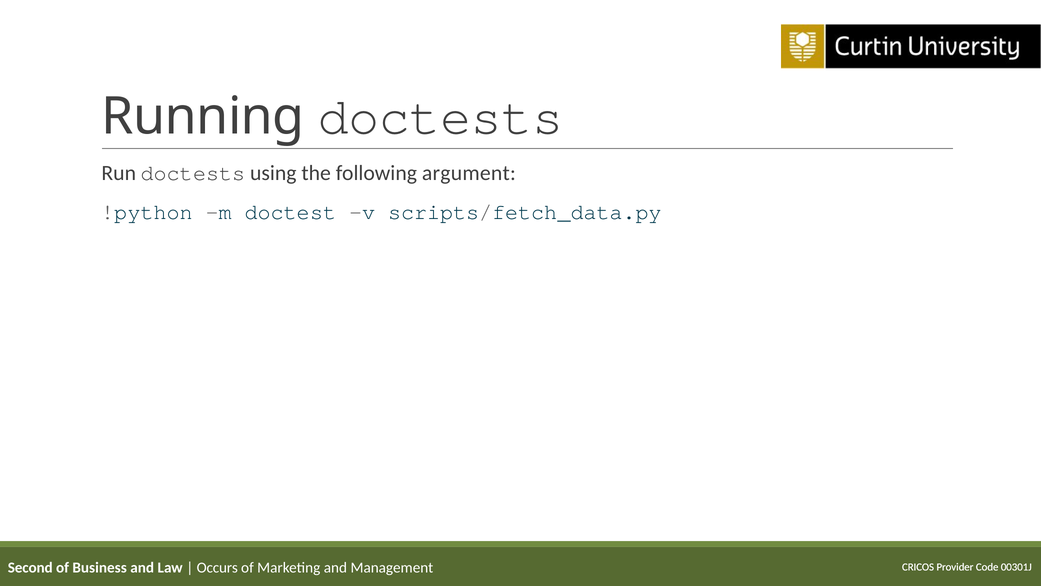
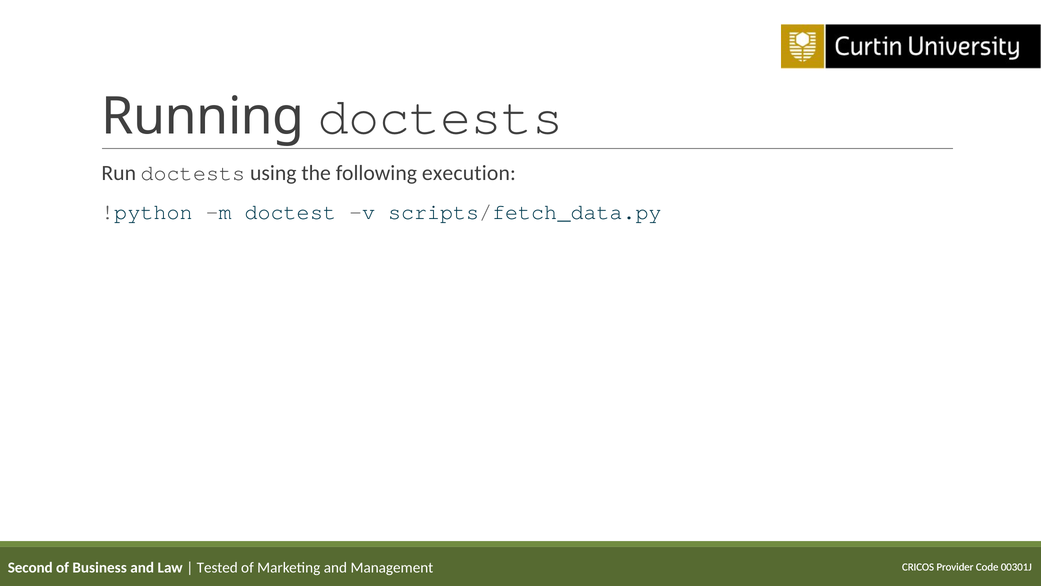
argument: argument -> execution
Occurs: Occurs -> Tested
